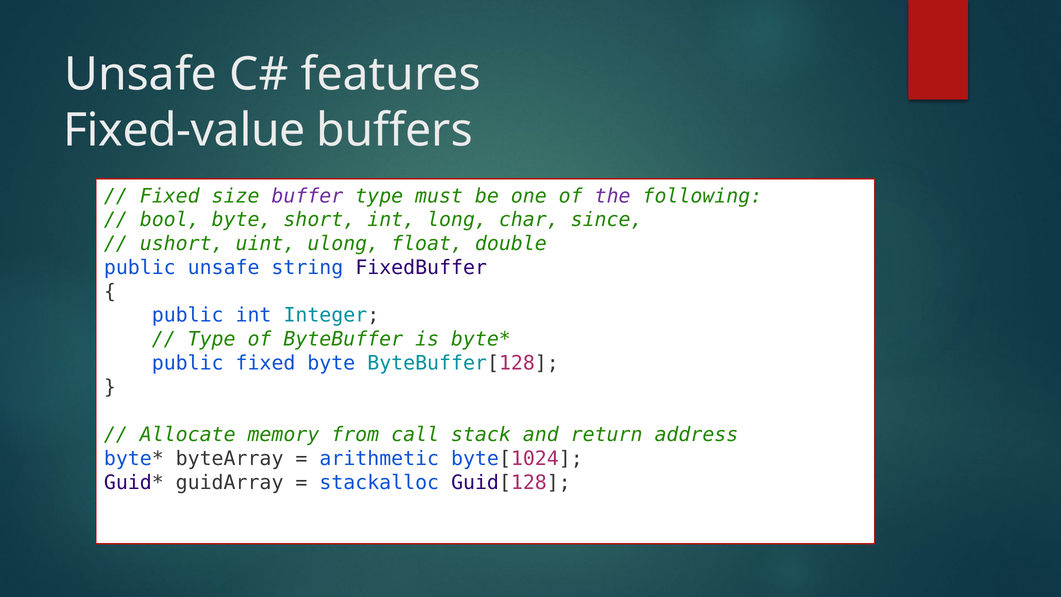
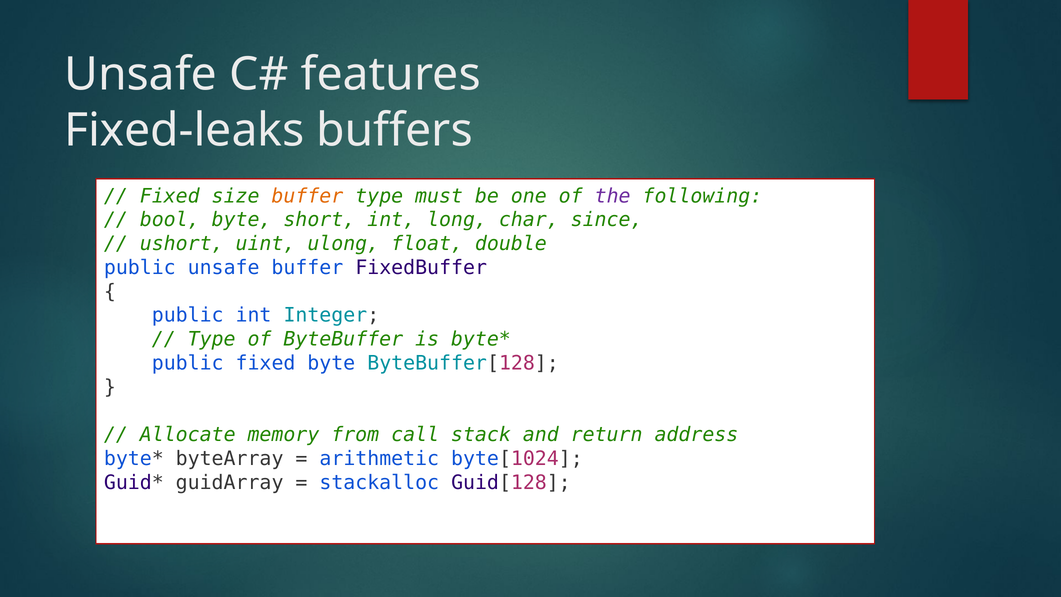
Fixed-value: Fixed-value -> Fixed-leaks
buffer at (307, 196) colour: purple -> orange
unsafe string: string -> buffer
